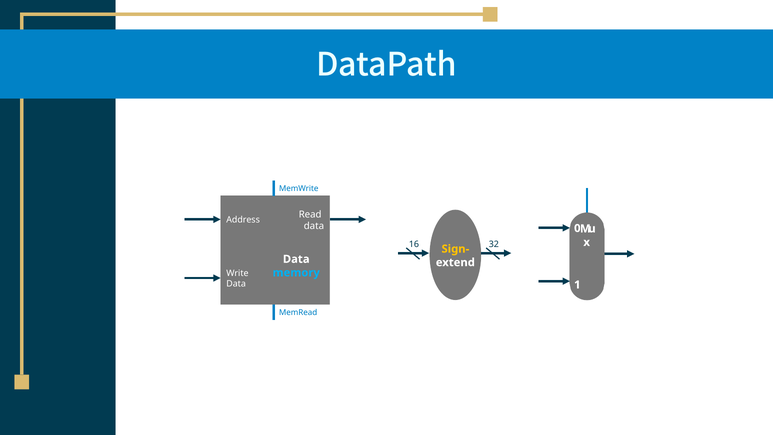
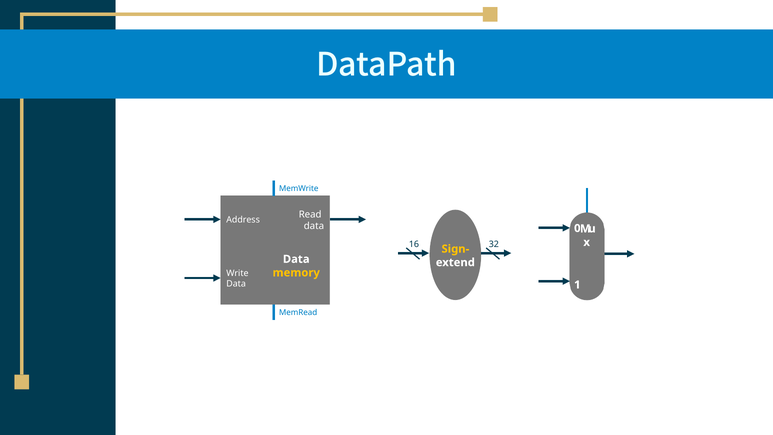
memory colour: light blue -> yellow
